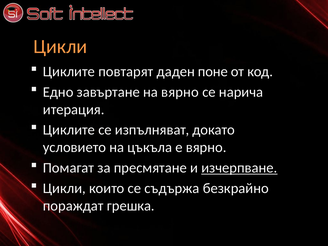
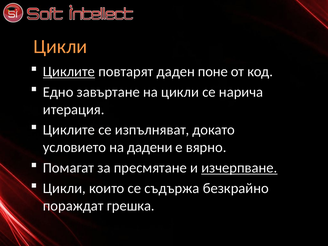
Циклите at (69, 72) underline: none -> present
на вярно: вярно -> цикли
цъкъла: цъкъла -> дадени
